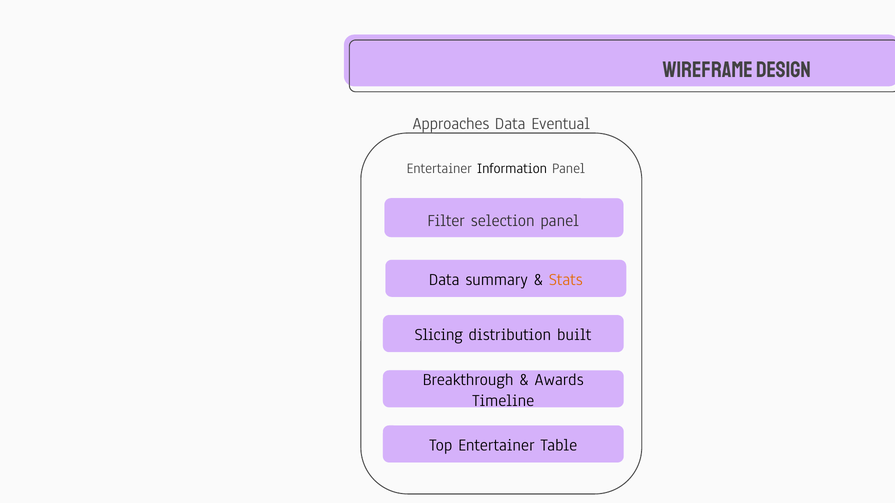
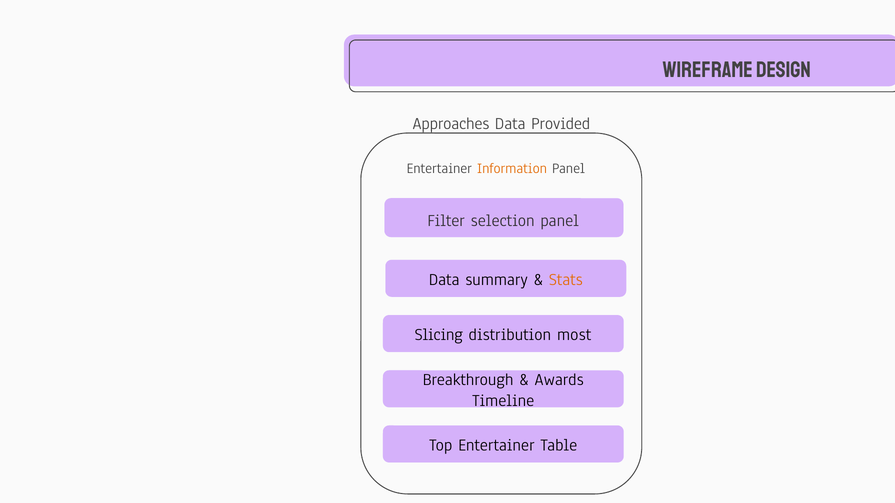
Eventual: Eventual -> Provided
Information colour: black -> orange
built: built -> most
